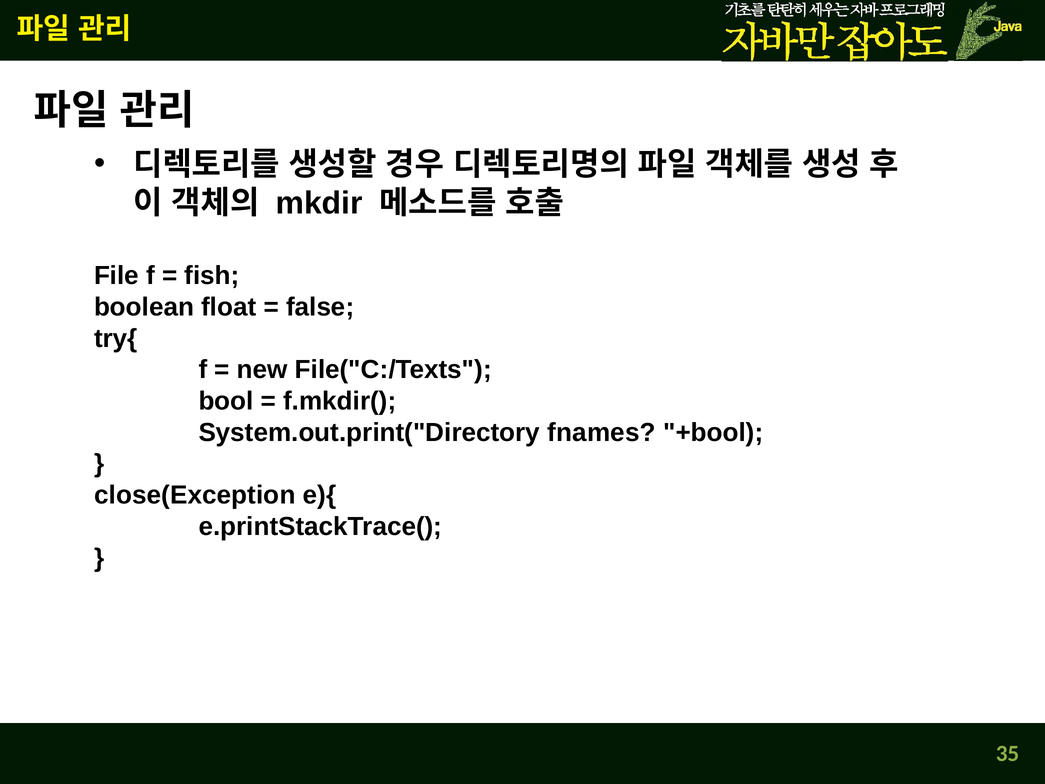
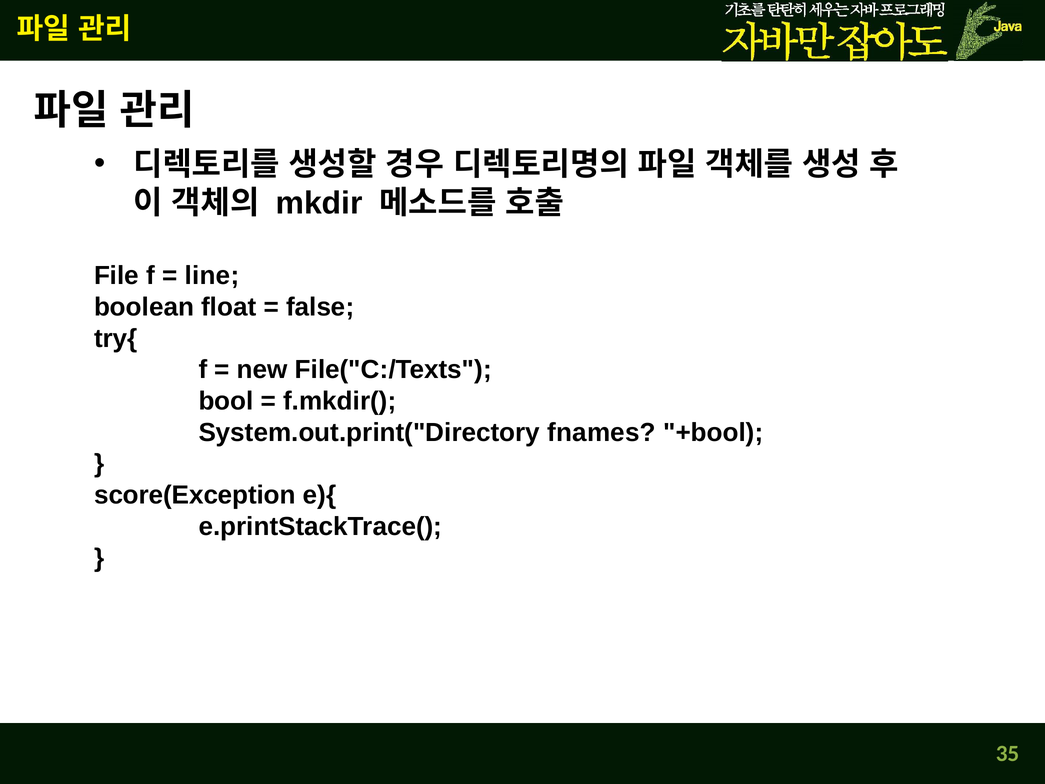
fish: fish -> line
close(Exception: close(Exception -> score(Exception
